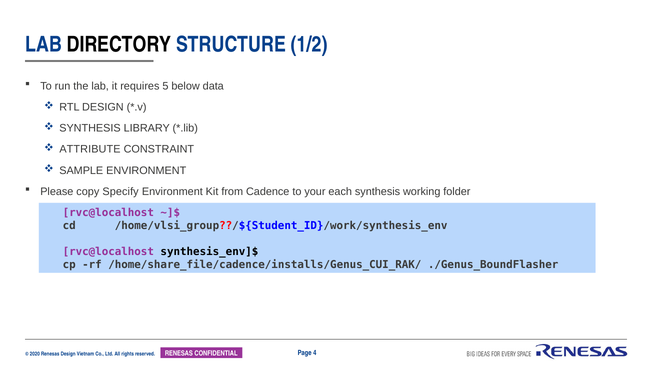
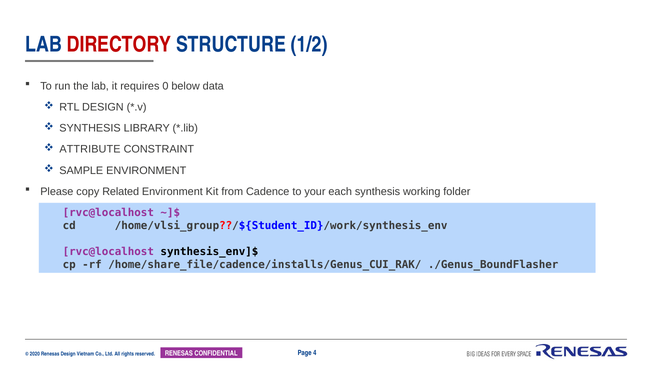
DIRECTORY colour: black -> red
5: 5 -> 0
Specify: Specify -> Related
